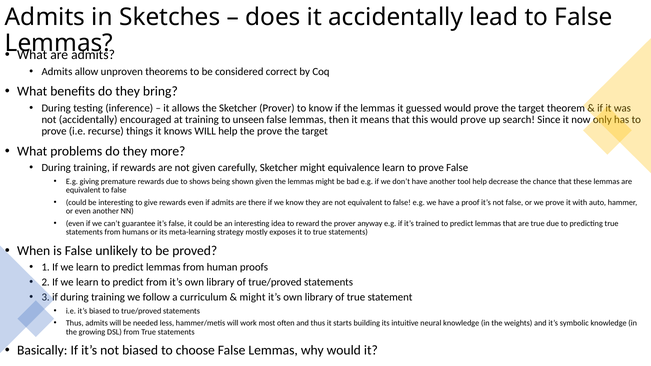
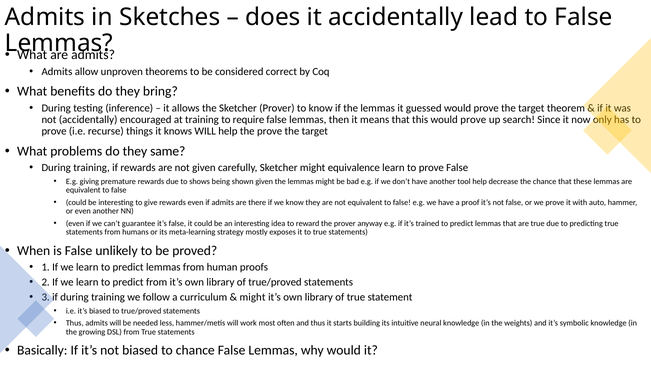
unseen: unseen -> require
more: more -> same
to choose: choose -> chance
